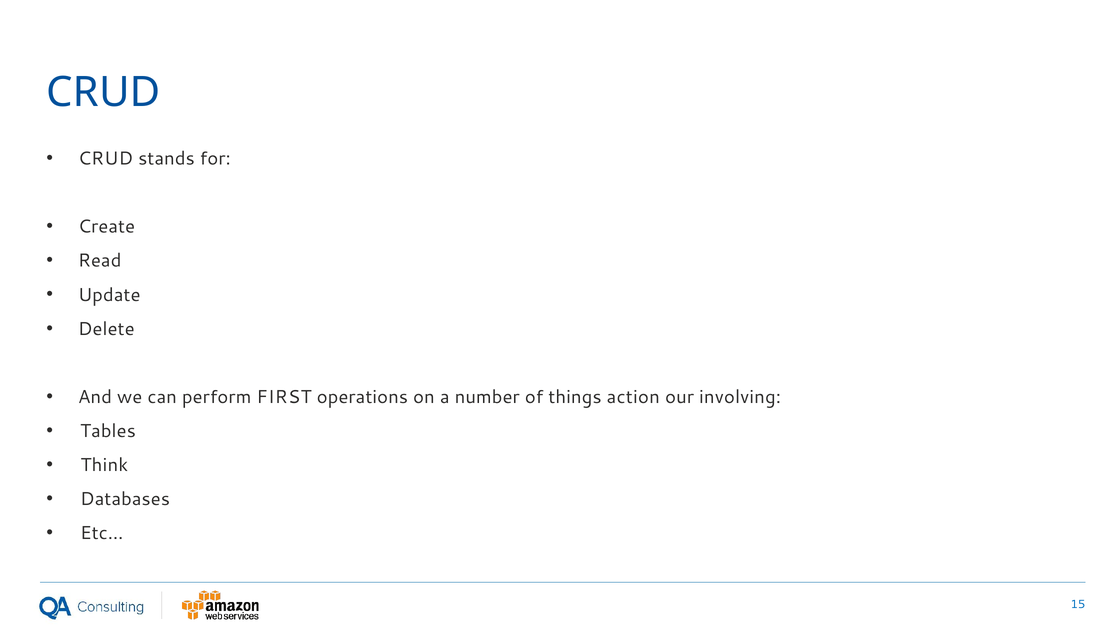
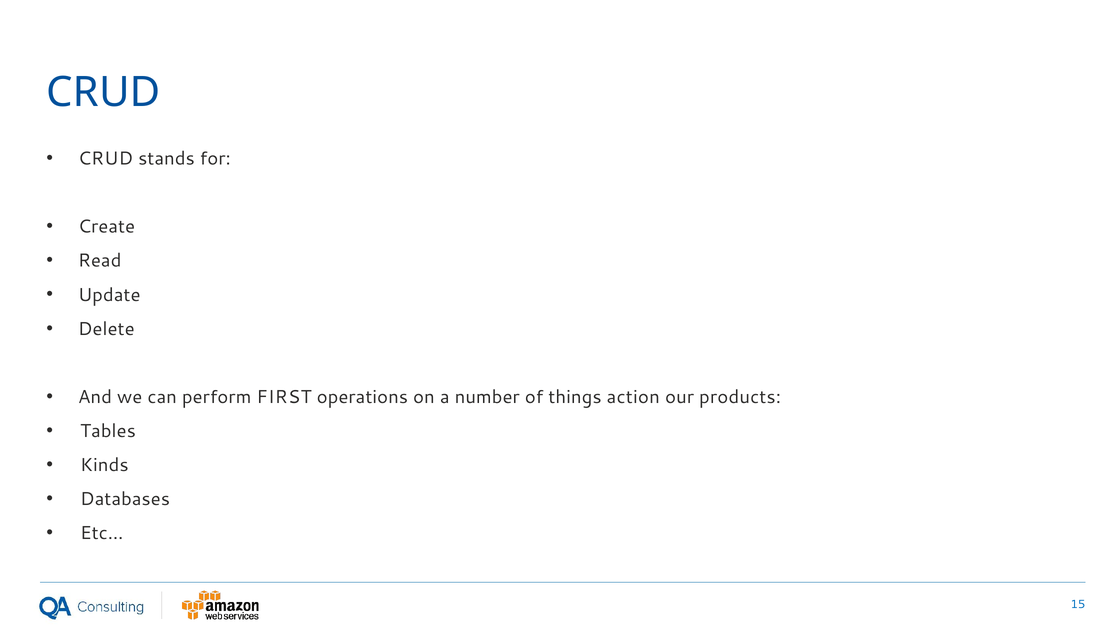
involving: involving -> products
Think: Think -> Kinds
